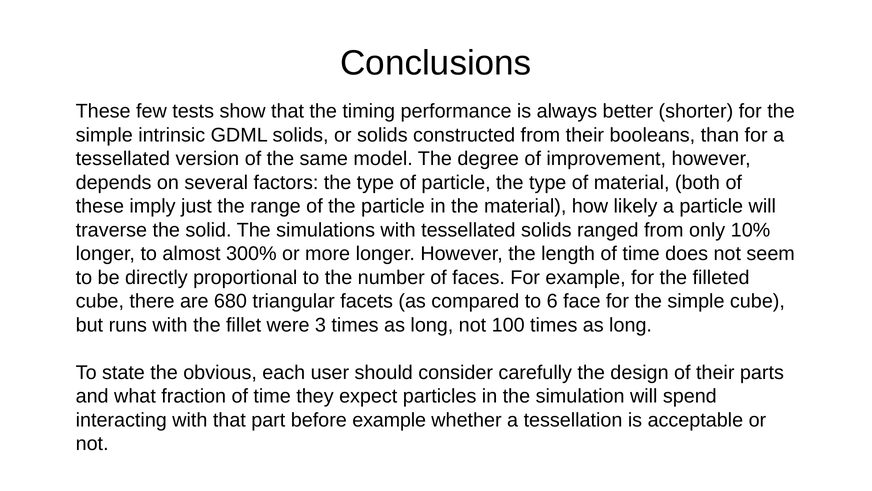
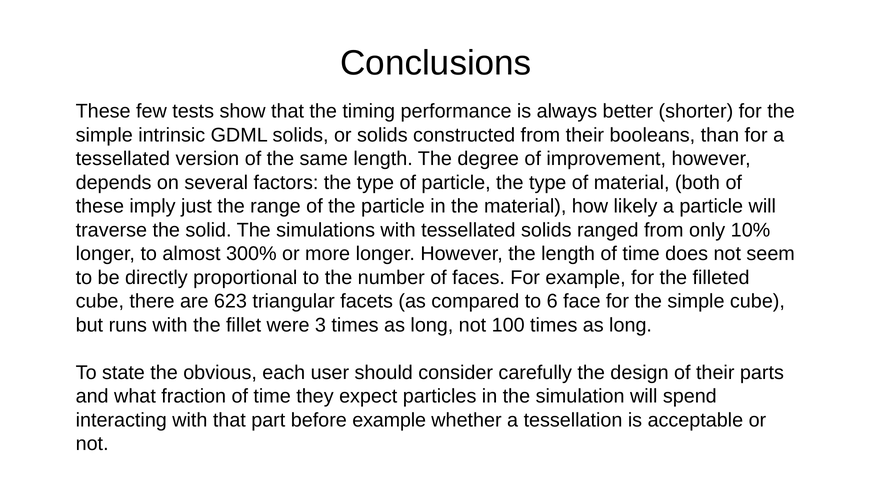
same model: model -> length
680: 680 -> 623
